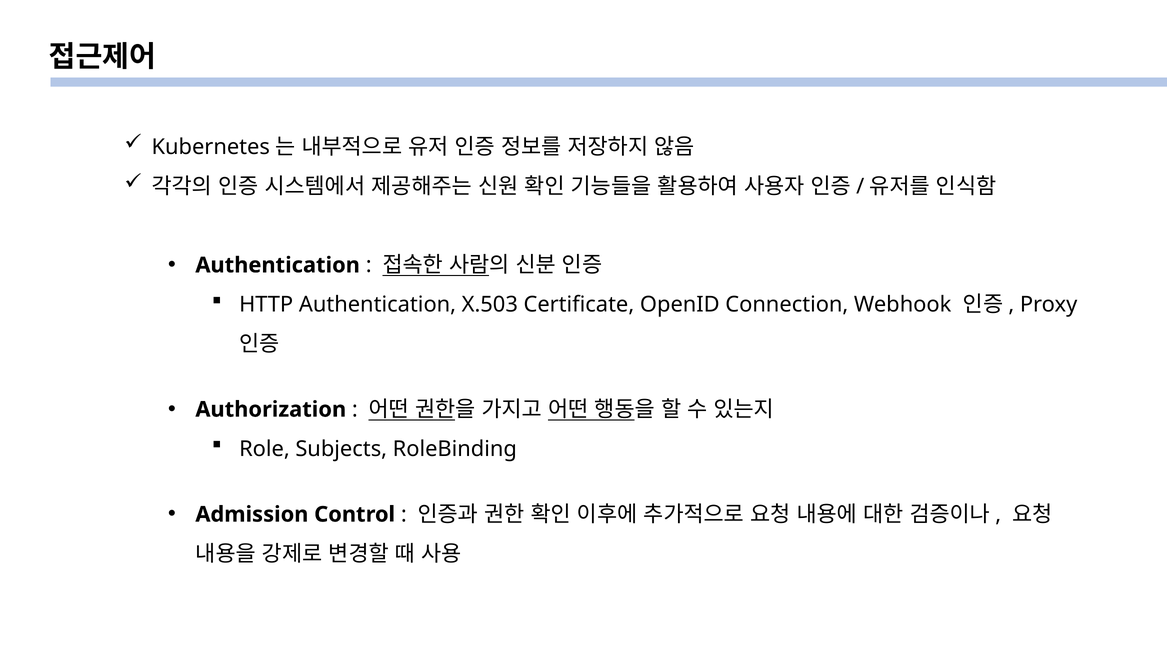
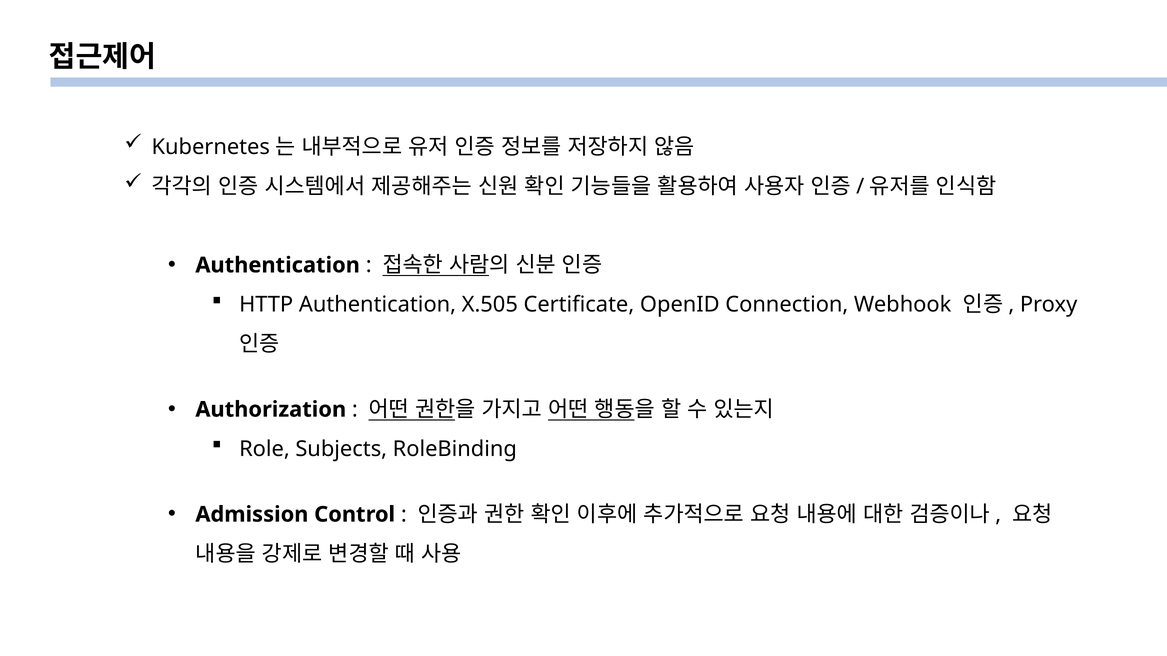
X.503: X.503 -> X.505
